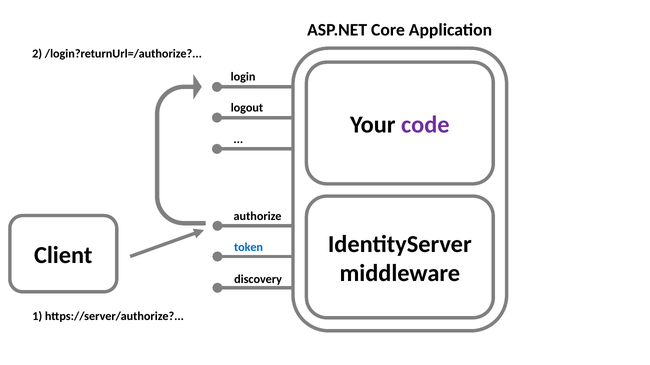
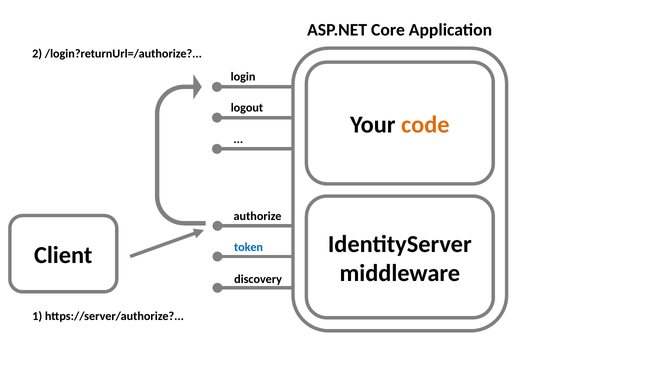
code colour: purple -> orange
